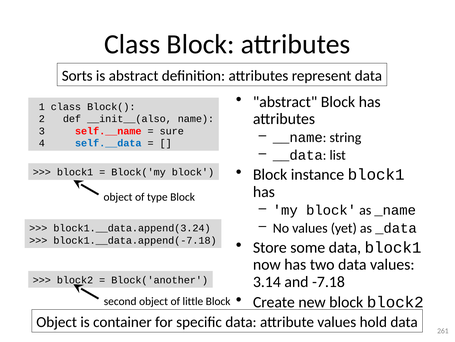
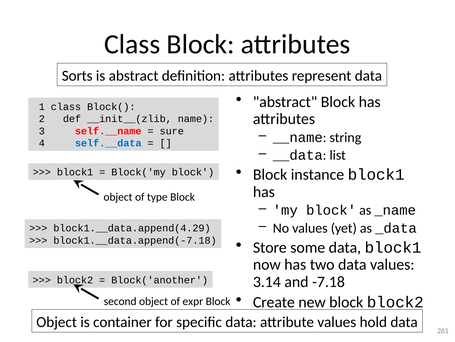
__init__(also: __init__(also -> __init__(zlib
block1.__data.append(3.24: block1.__data.append(3.24 -> block1.__data.append(4.29
little: little -> expr
